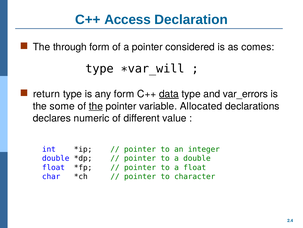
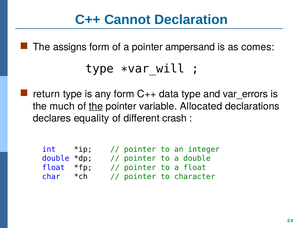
Access: Access -> Cannot
through: through -> assigns
considered: considered -> ampersand
data underline: present -> none
some: some -> much
numeric: numeric -> equality
value: value -> crash
